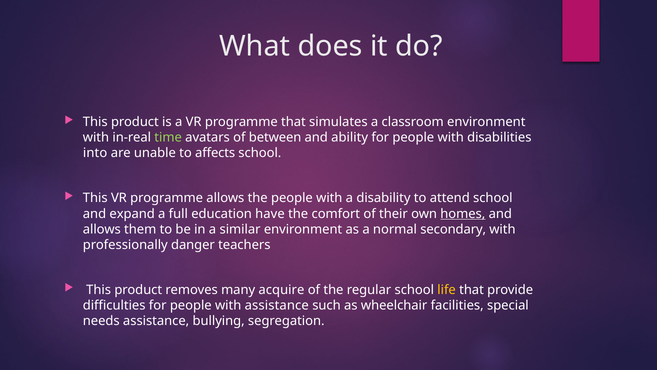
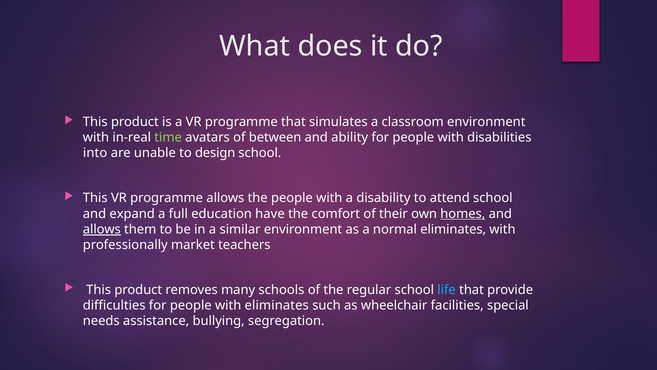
affects: affects -> design
allows at (102, 229) underline: none -> present
normal secondary: secondary -> eliminates
danger: danger -> market
acquire: acquire -> schools
life colour: yellow -> light blue
with assistance: assistance -> eliminates
